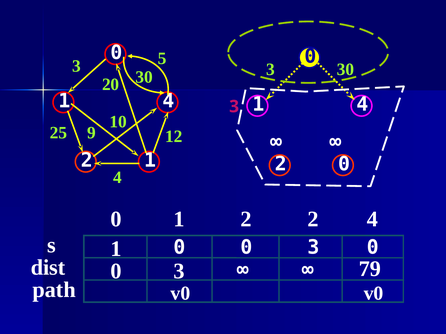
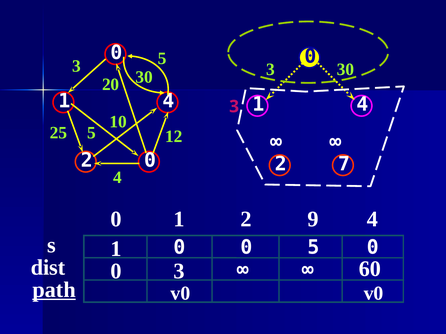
25 9: 9 -> 5
1 at (150, 161): 1 -> 0
2 0: 0 -> 7
2 at (313, 220): 2 -> 9
3 at (313, 248): 3 -> 5
79: 79 -> 60
path underline: none -> present
